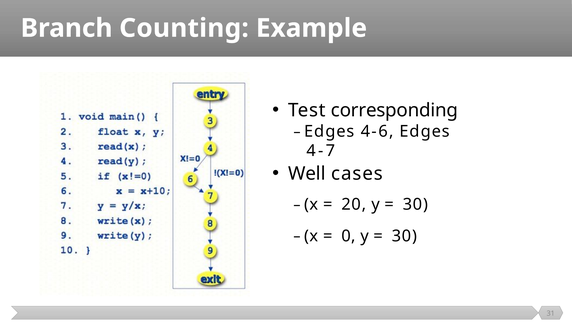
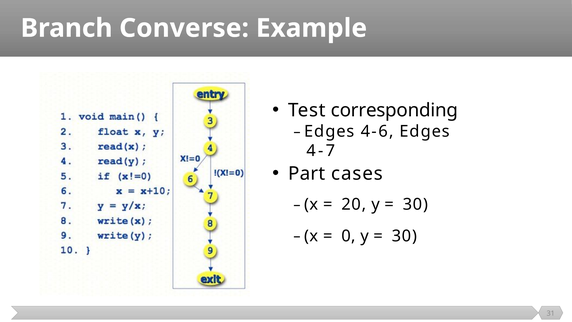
Counting: Counting -> Converse
Well: Well -> Part
